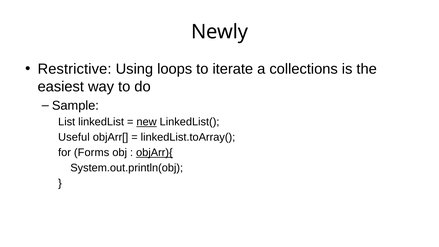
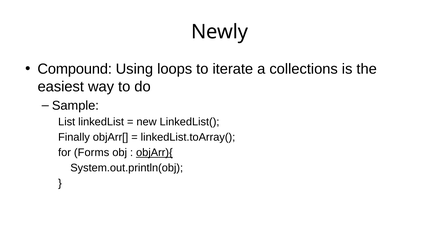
Restrictive: Restrictive -> Compound
new underline: present -> none
Useful: Useful -> Finally
